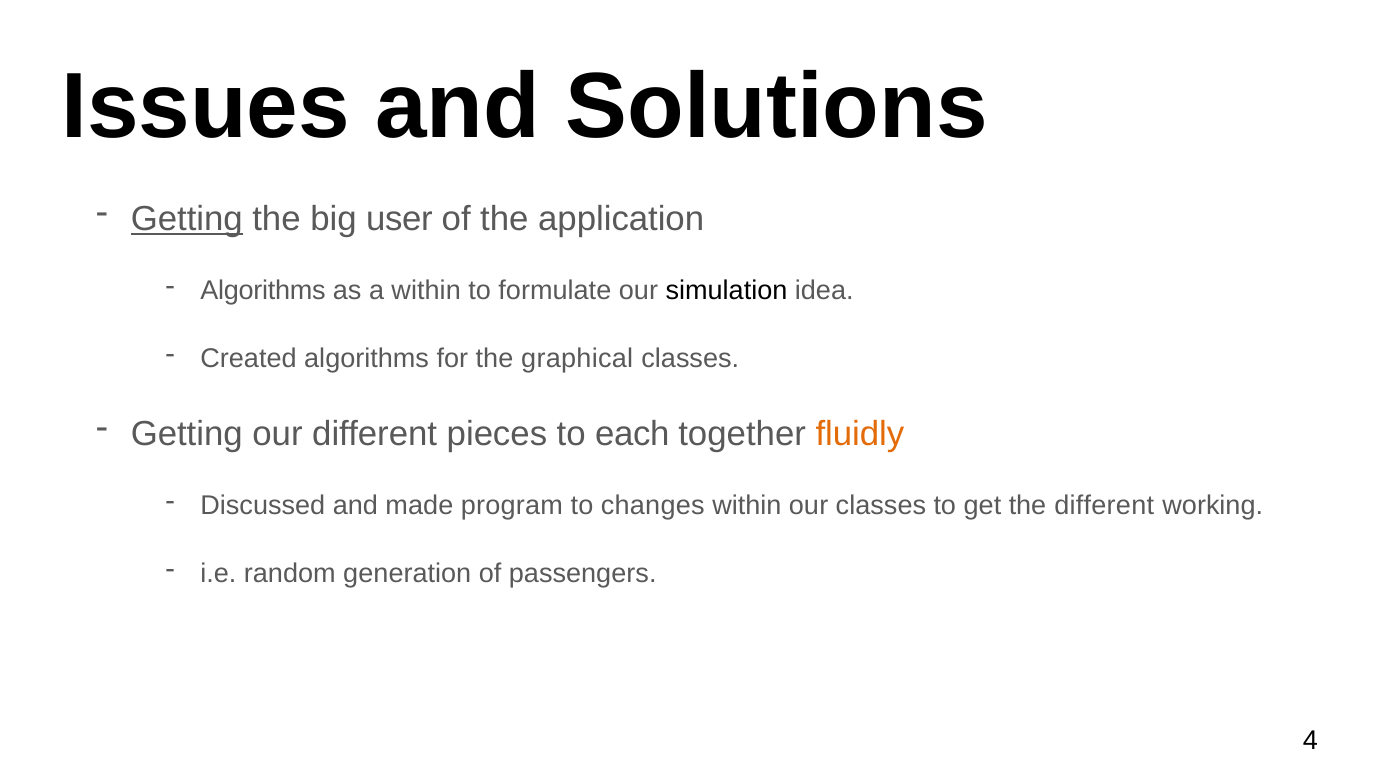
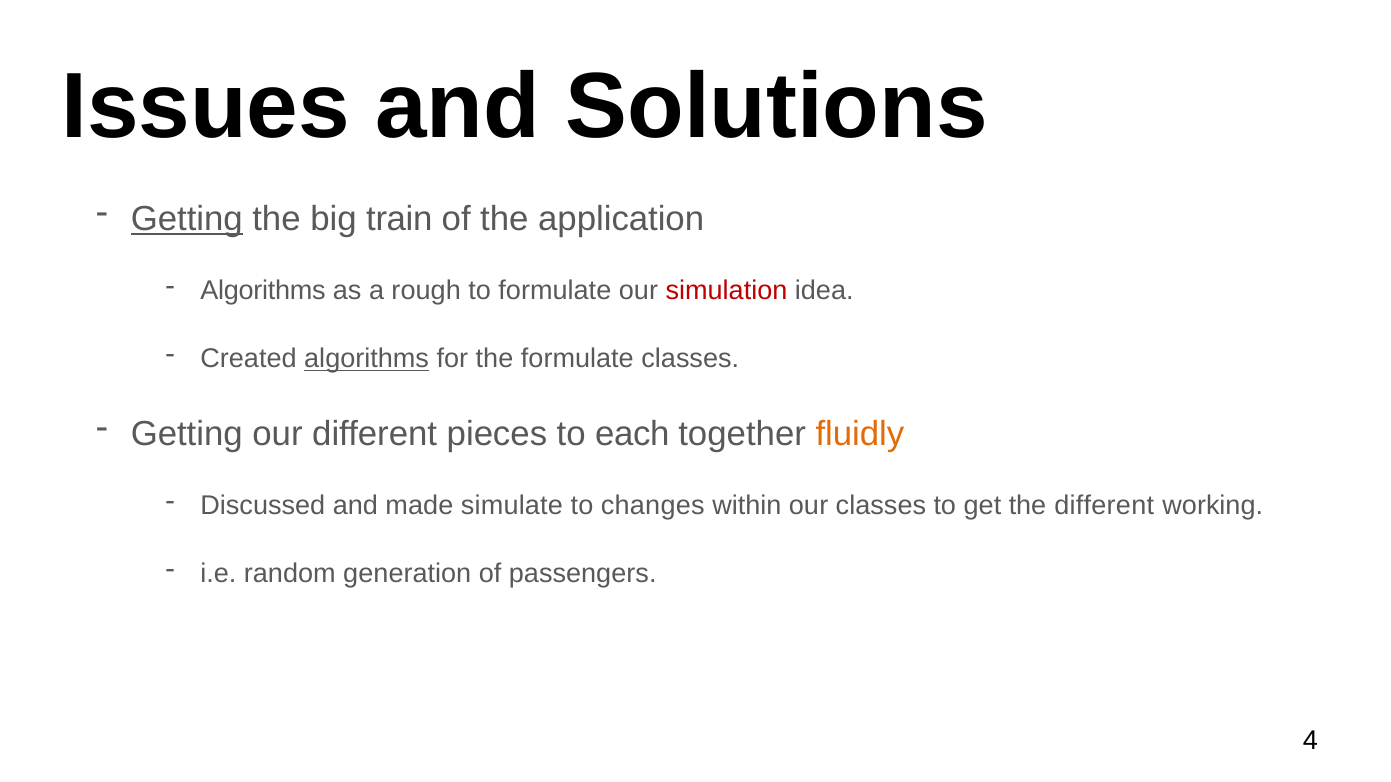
user: user -> train
a within: within -> rough
simulation colour: black -> red
algorithms at (367, 359) underline: none -> present
the graphical: graphical -> formulate
program: program -> simulate
